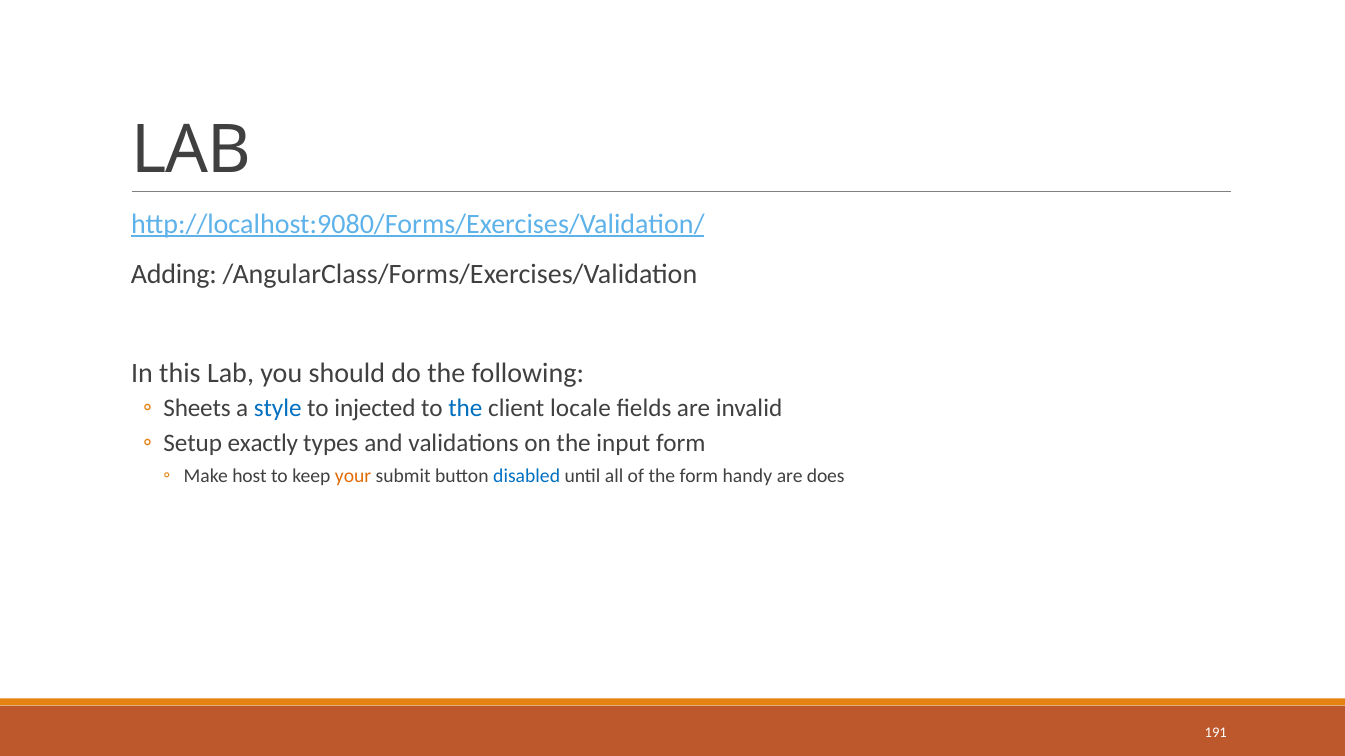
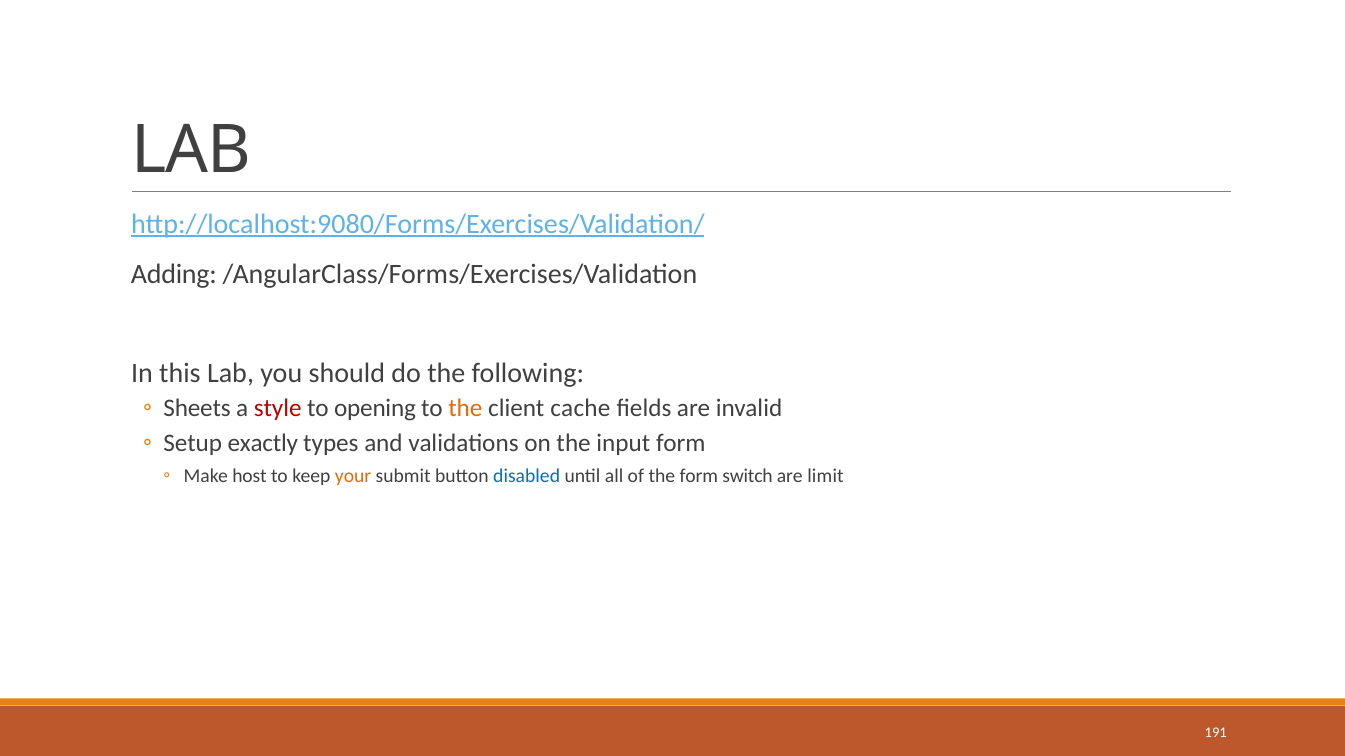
style colour: blue -> red
injected: injected -> opening
the at (465, 408) colour: blue -> orange
locale: locale -> cache
handy: handy -> switch
does: does -> limit
